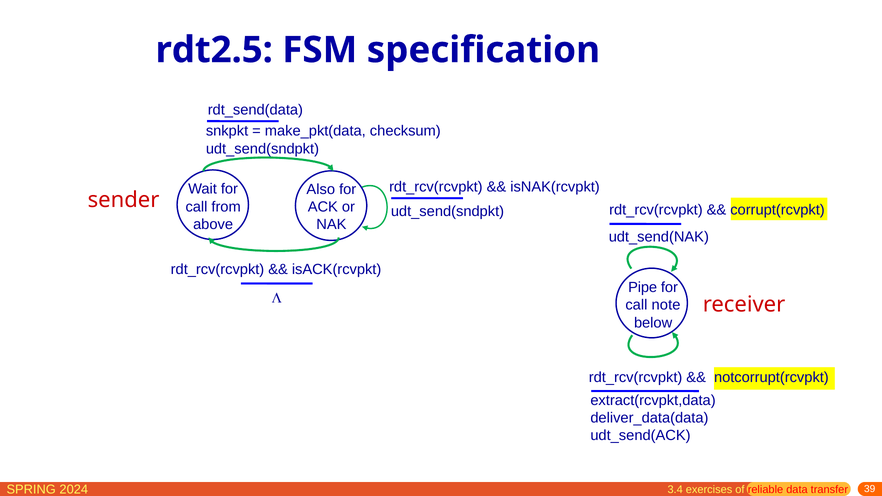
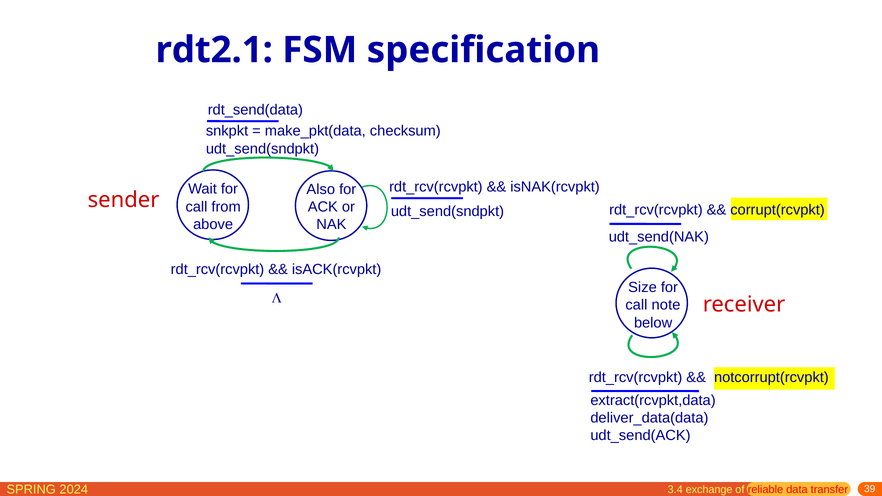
rdt2.5: rdt2.5 -> rdt2.1
Pipe: Pipe -> Size
exercises: exercises -> exchange
